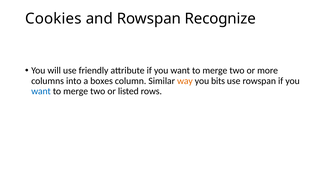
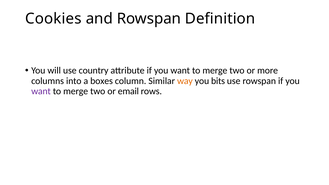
Recognize: Recognize -> Definition
friendly: friendly -> country
want at (41, 91) colour: blue -> purple
listed: listed -> email
